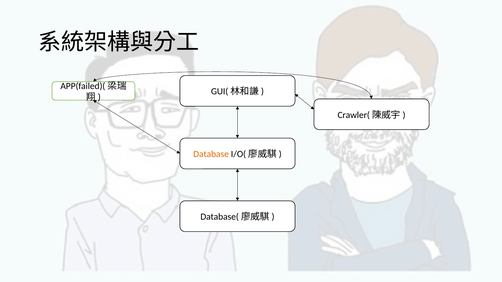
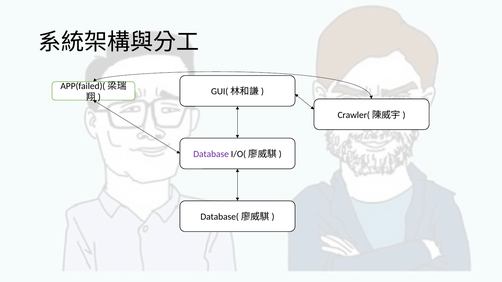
Database colour: orange -> purple
